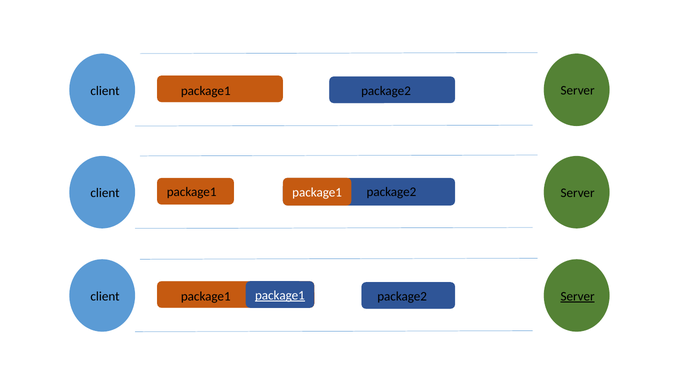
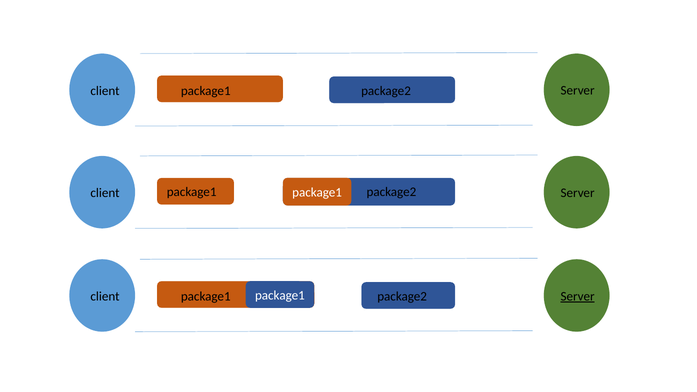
package1 at (280, 295) underline: present -> none
